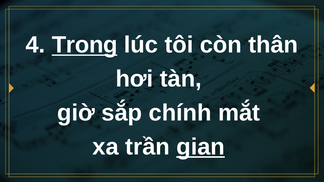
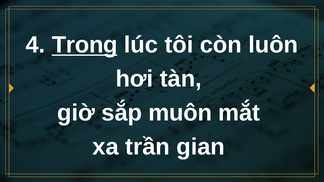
thân: thân -> luôn
chính: chính -> muôn
gian underline: present -> none
